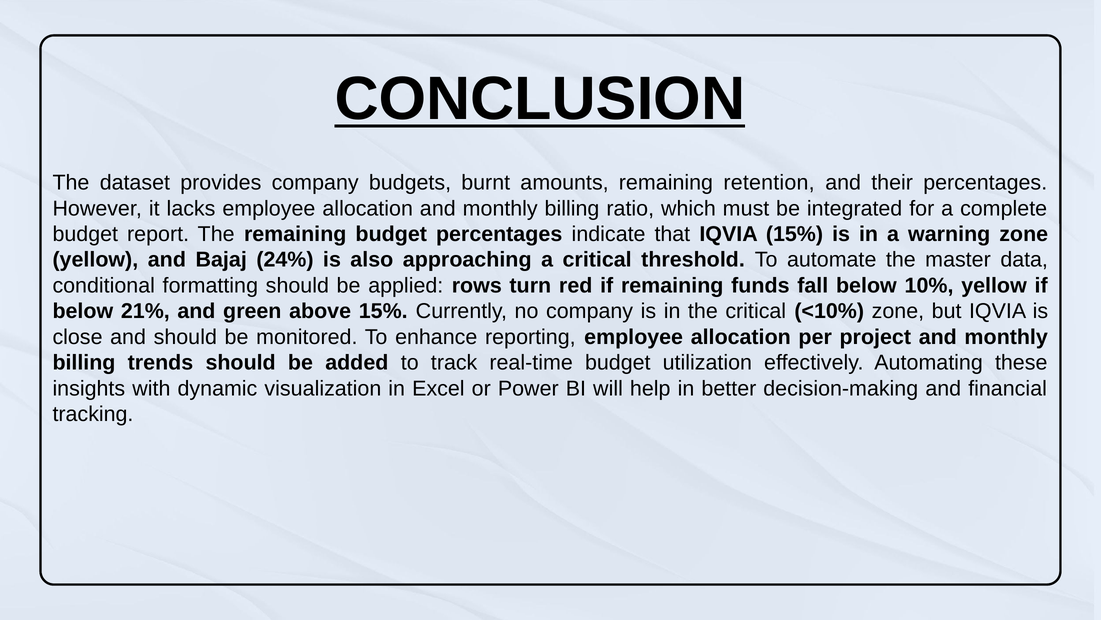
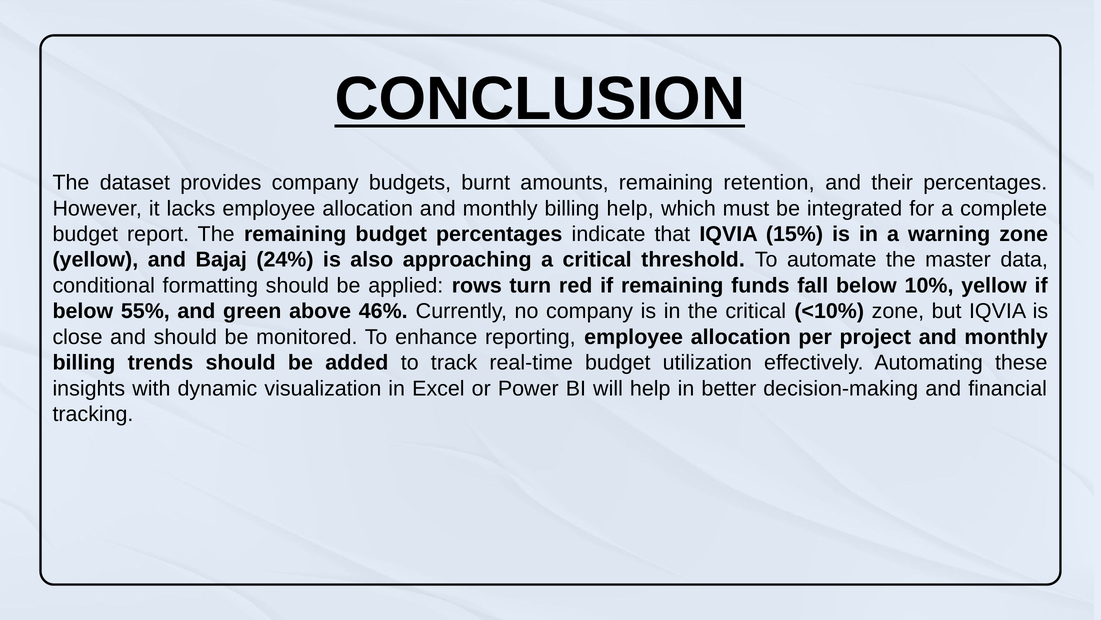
billing ratio: ratio -> help
21%: 21% -> 55%
above 15%: 15% -> 46%
